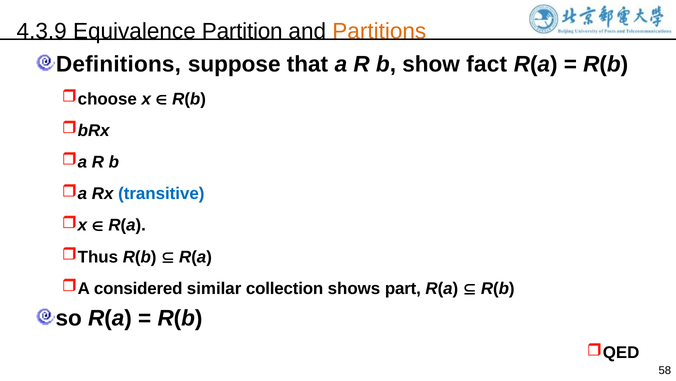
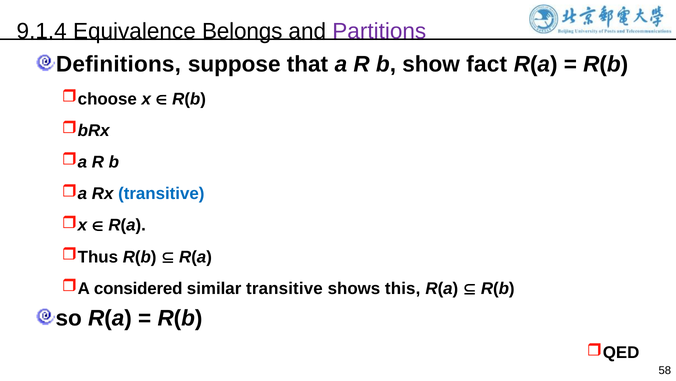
4.3.9: 4.3.9 -> 9.1.4
Partition: Partition -> Belongs
Partitions colour: orange -> purple
similar collection: collection -> transitive
part: part -> this
